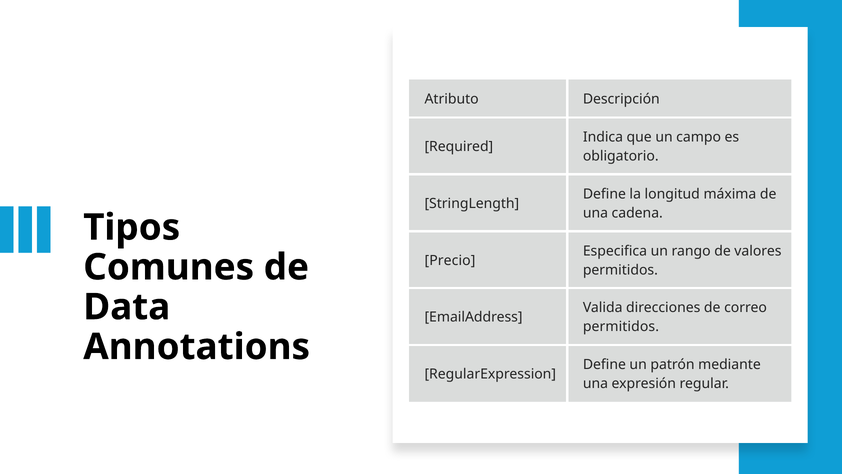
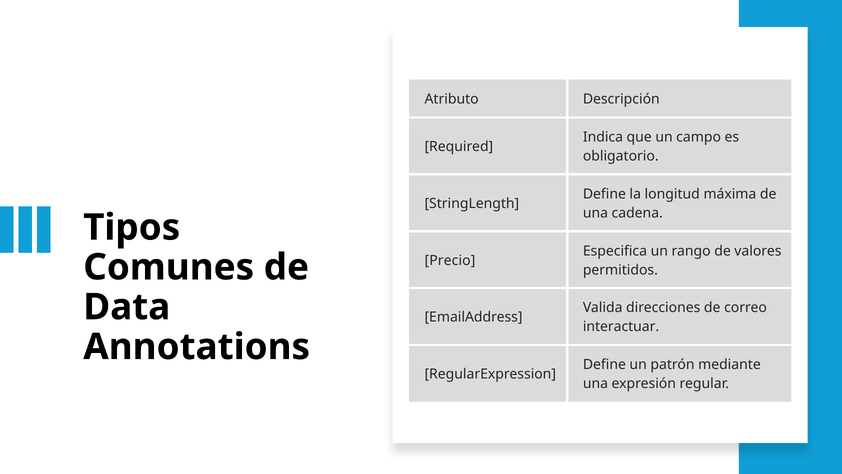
permitidos at (621, 327): permitidos -> interactuar
